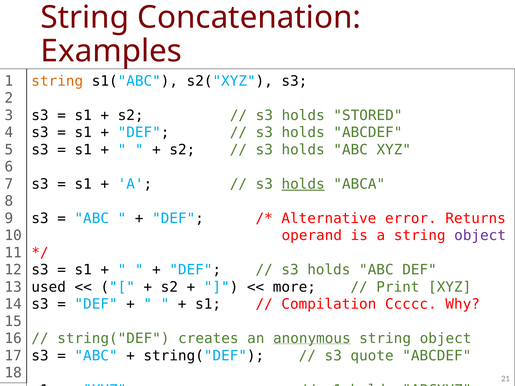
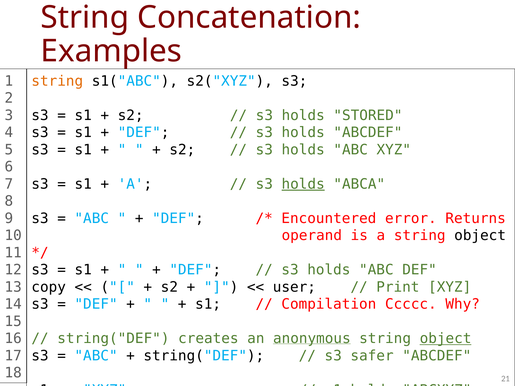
Alternative: Alternative -> Encountered
object at (480, 236) colour: purple -> black
used: used -> copy
more: more -> user
object at (446, 339) underline: none -> present
quote: quote -> safer
